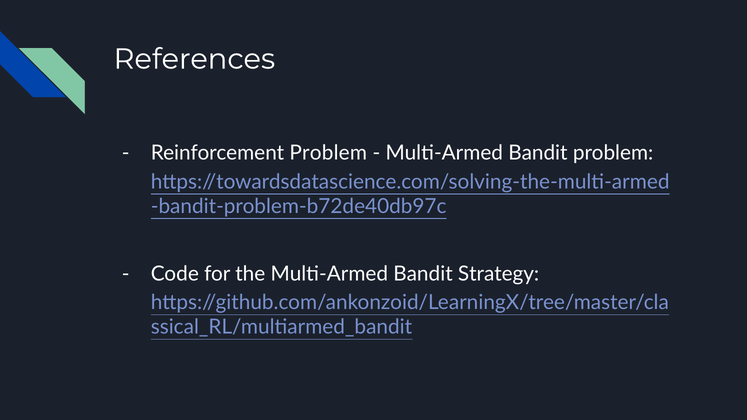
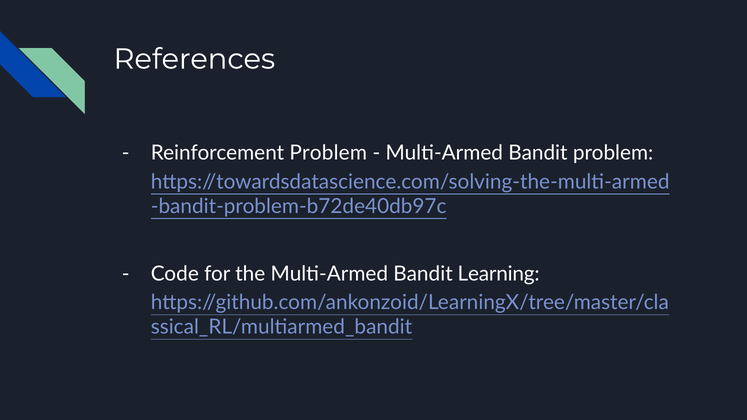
Strategy: Strategy -> Learning
